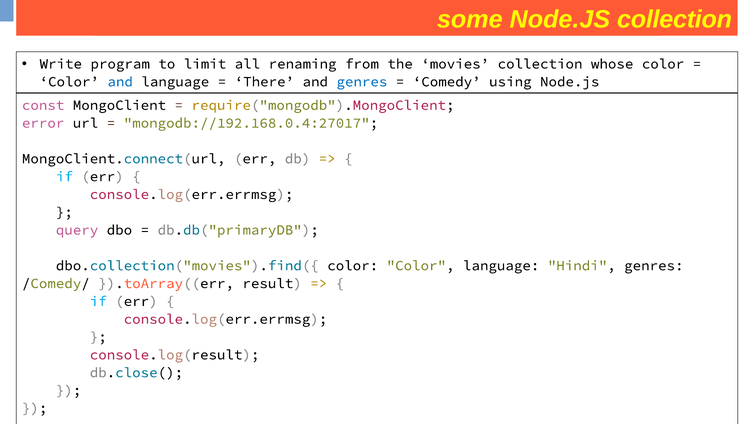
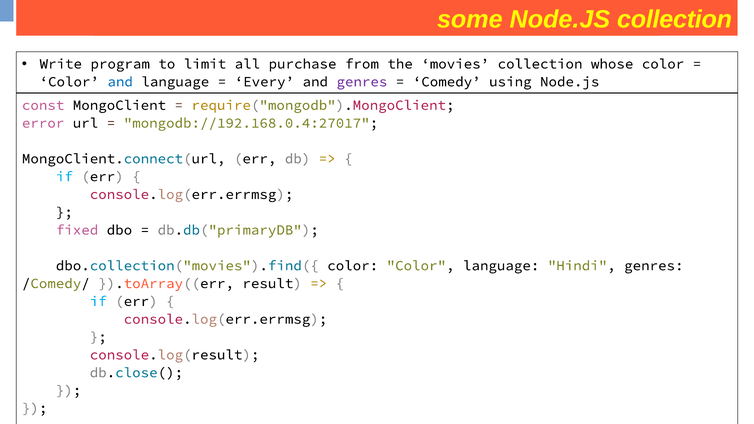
renaming: renaming -> purchase
There: There -> Every
genres at (362, 82) colour: blue -> purple
query: query -> fixed
